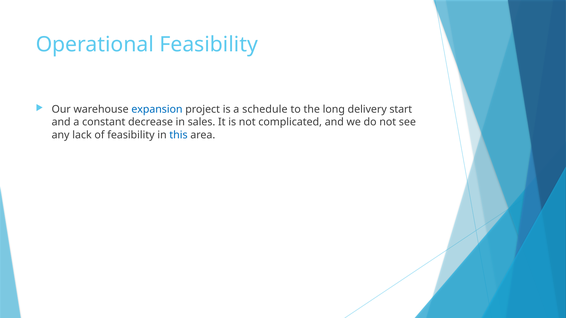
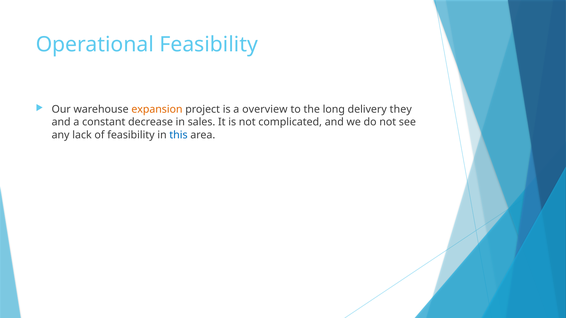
expansion colour: blue -> orange
schedule: schedule -> overview
start: start -> they
